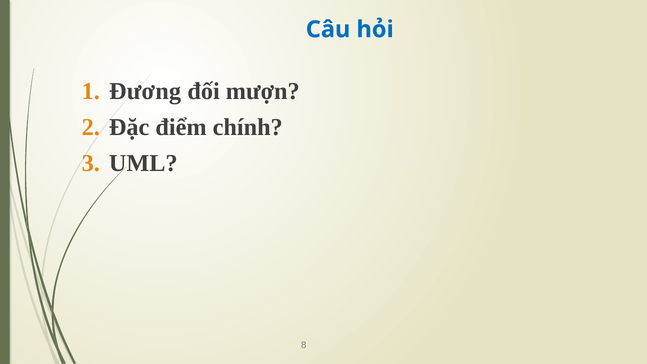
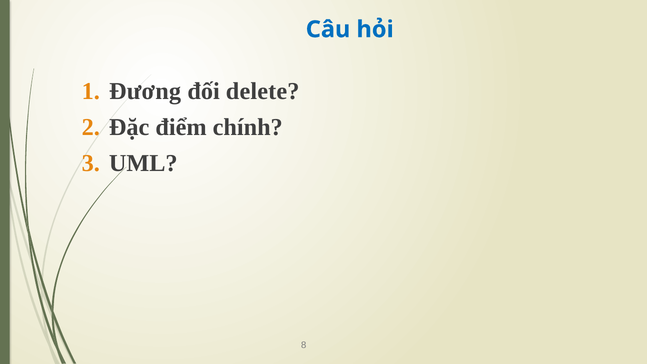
mượn: mượn -> delete
